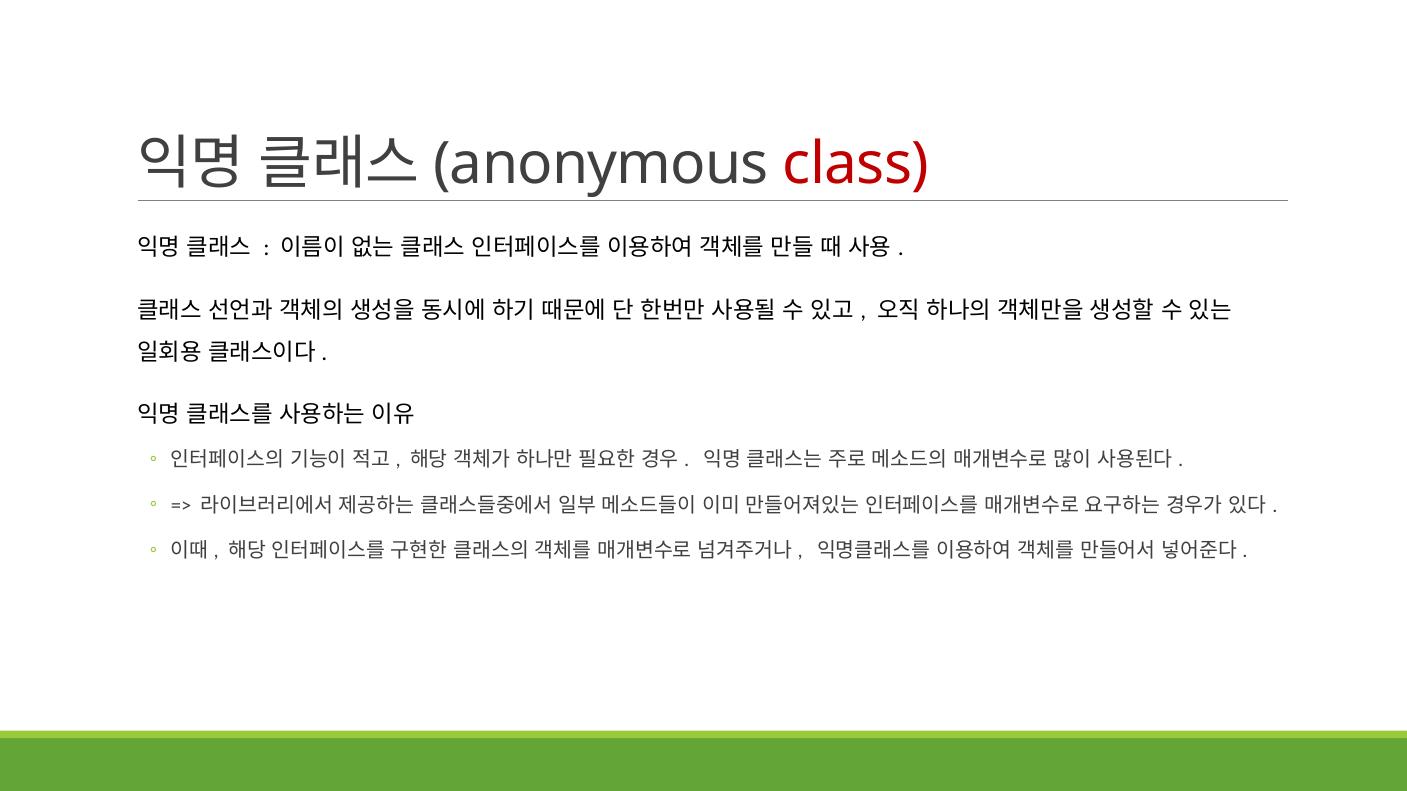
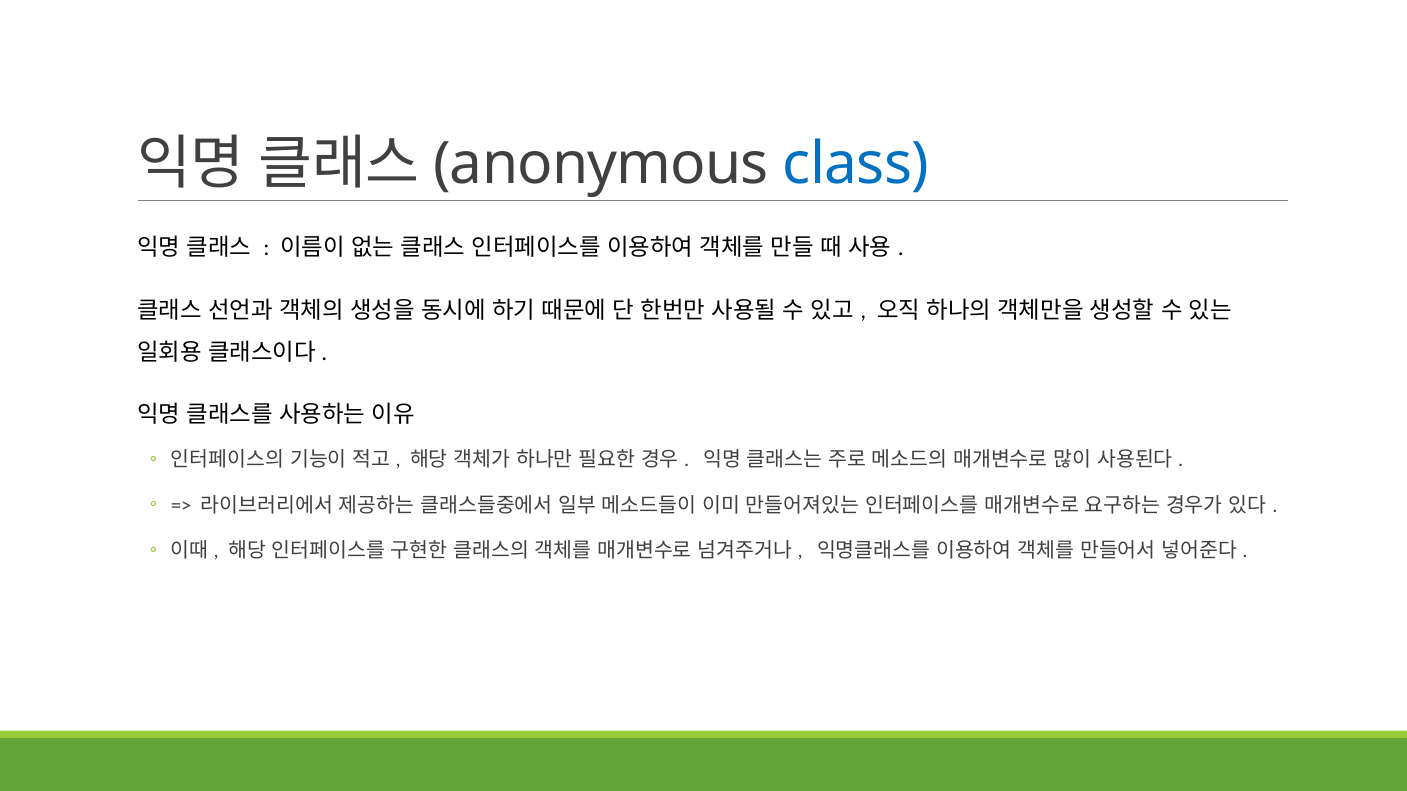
class colour: red -> blue
